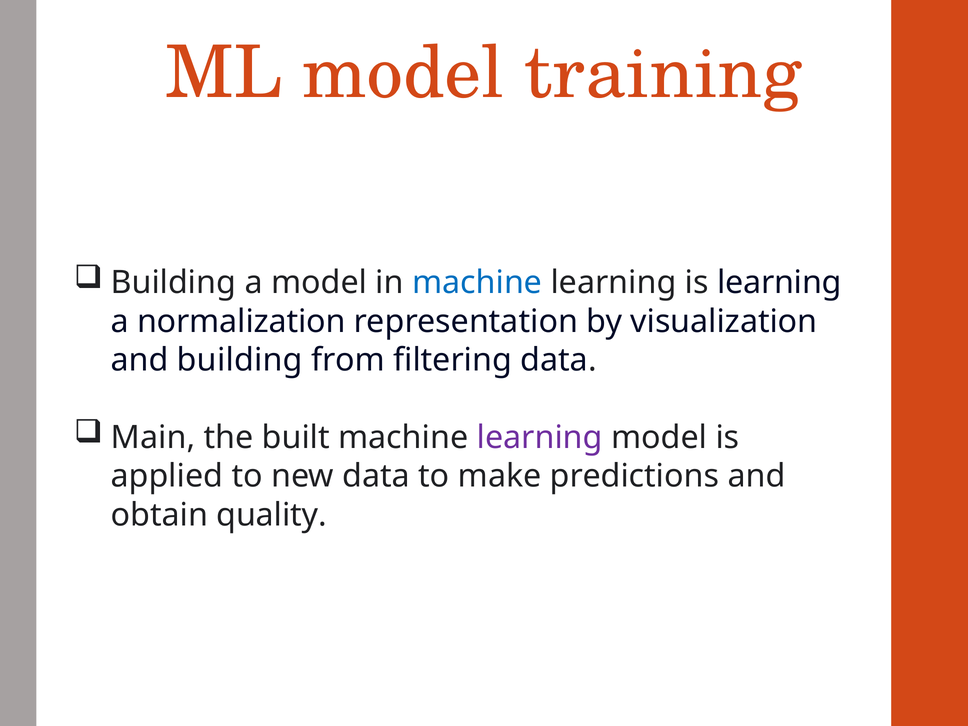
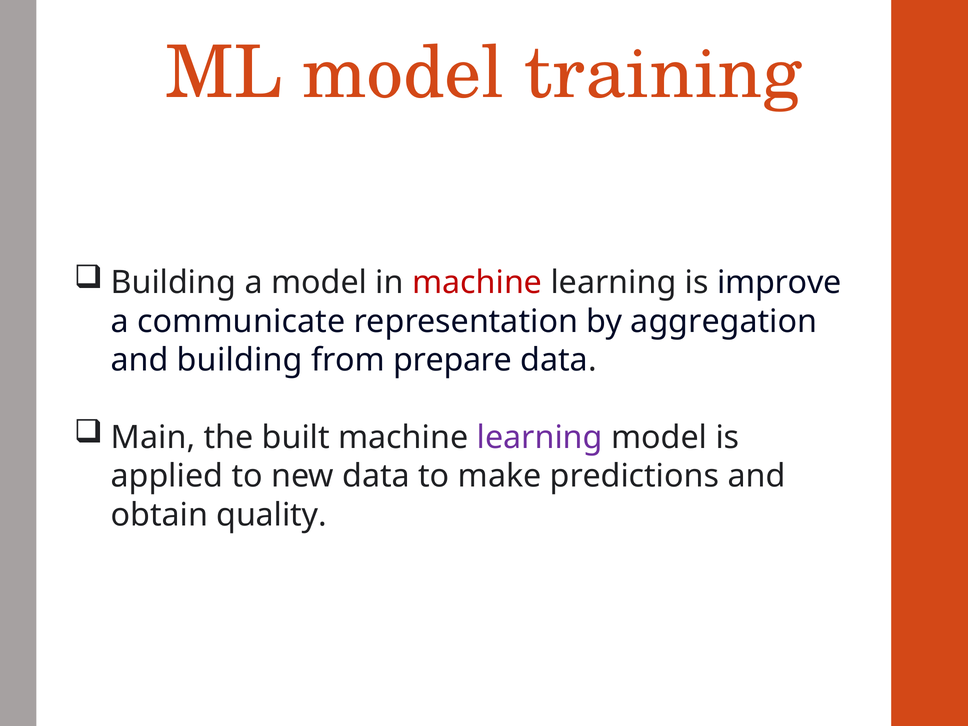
machine at (477, 283) colour: blue -> red
is learning: learning -> improve
normalization: normalization -> communicate
visualization: visualization -> aggregation
filtering: filtering -> prepare
